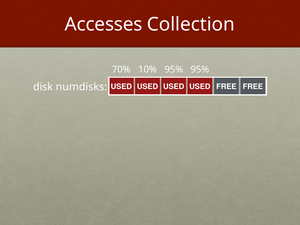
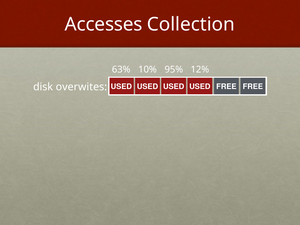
70%: 70% -> 63%
95% 95%: 95% -> 12%
numdisks: numdisks -> overwites
